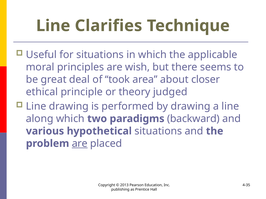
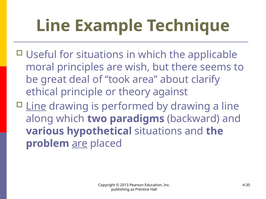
Clarifies: Clarifies -> Example
closer: closer -> clarify
judged: judged -> against
Line at (36, 107) underline: none -> present
